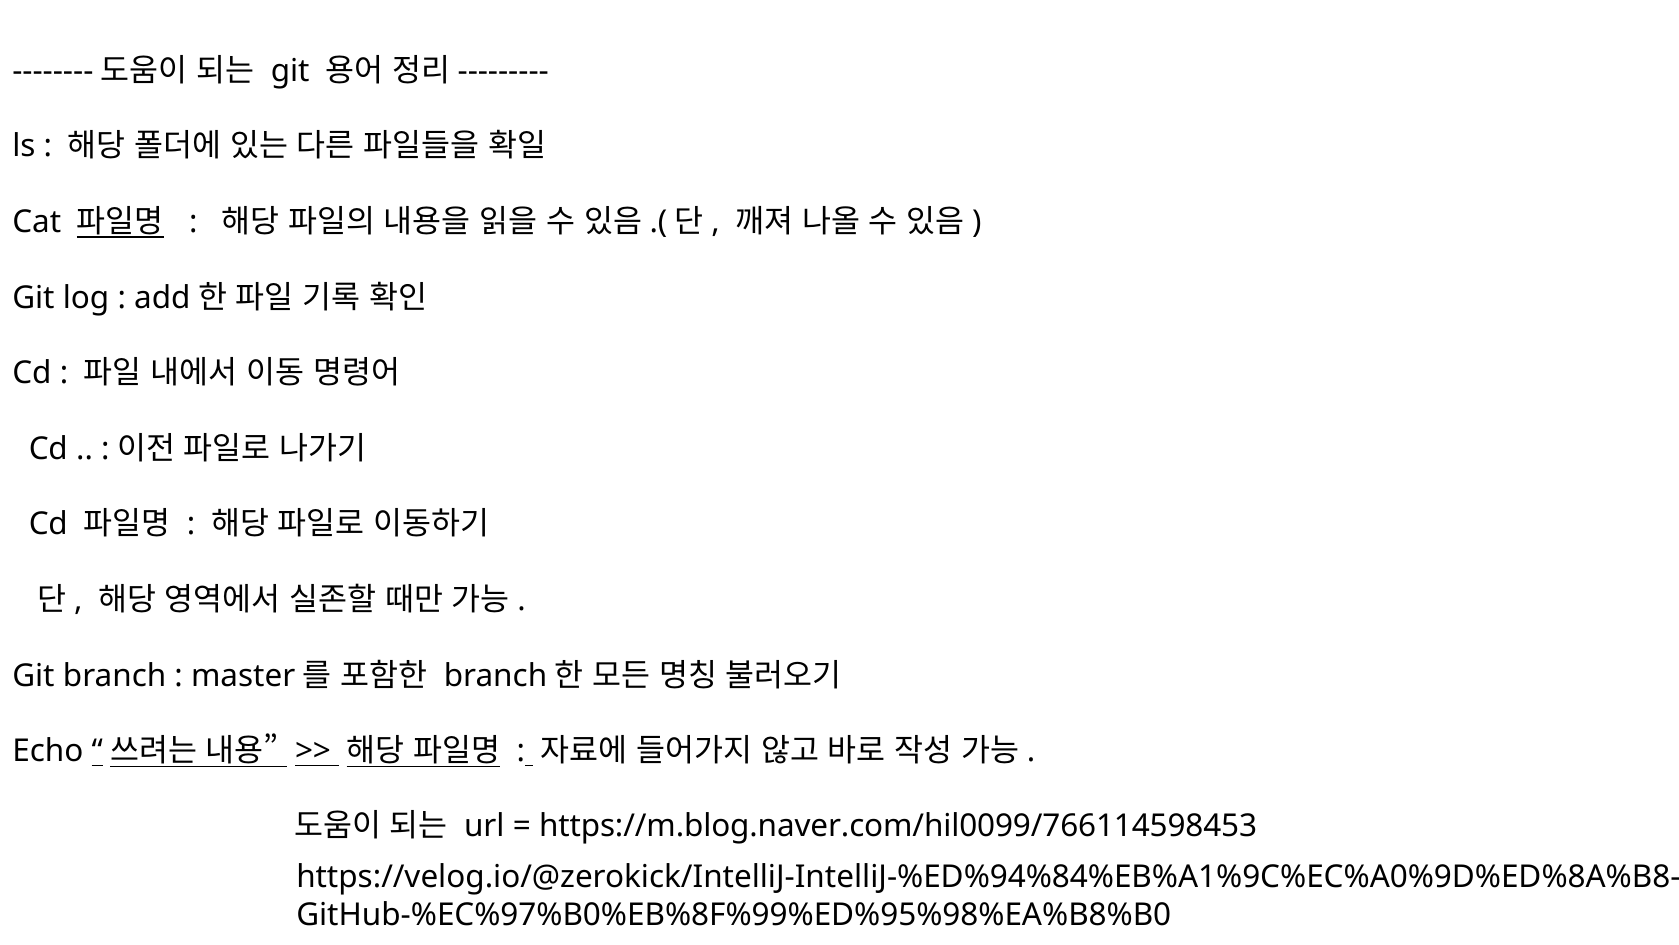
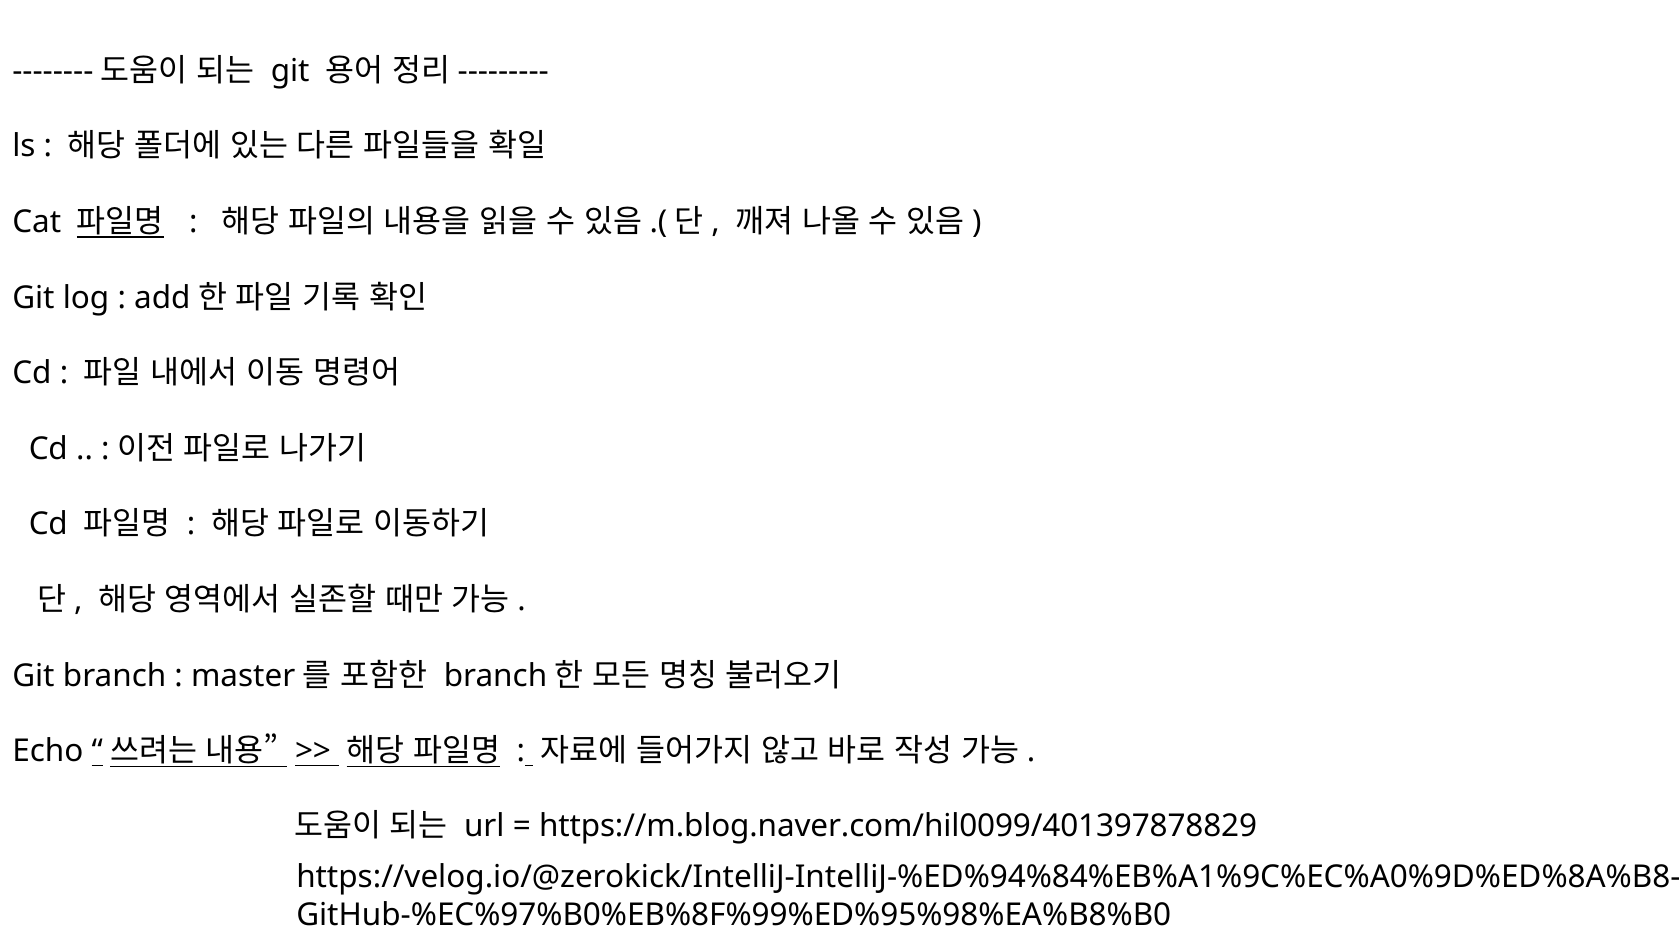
https://m.blog.naver.com/hil0099/766114598453: https://m.blog.naver.com/hil0099/766114598453 -> https://m.blog.naver.com/hil0099/401397878829
